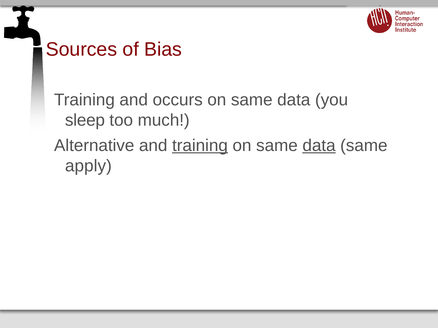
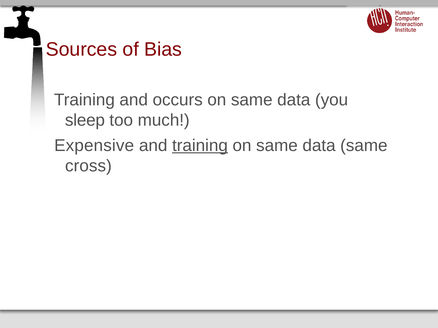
Alternative: Alternative -> Expensive
data at (319, 146) underline: present -> none
apply: apply -> cross
